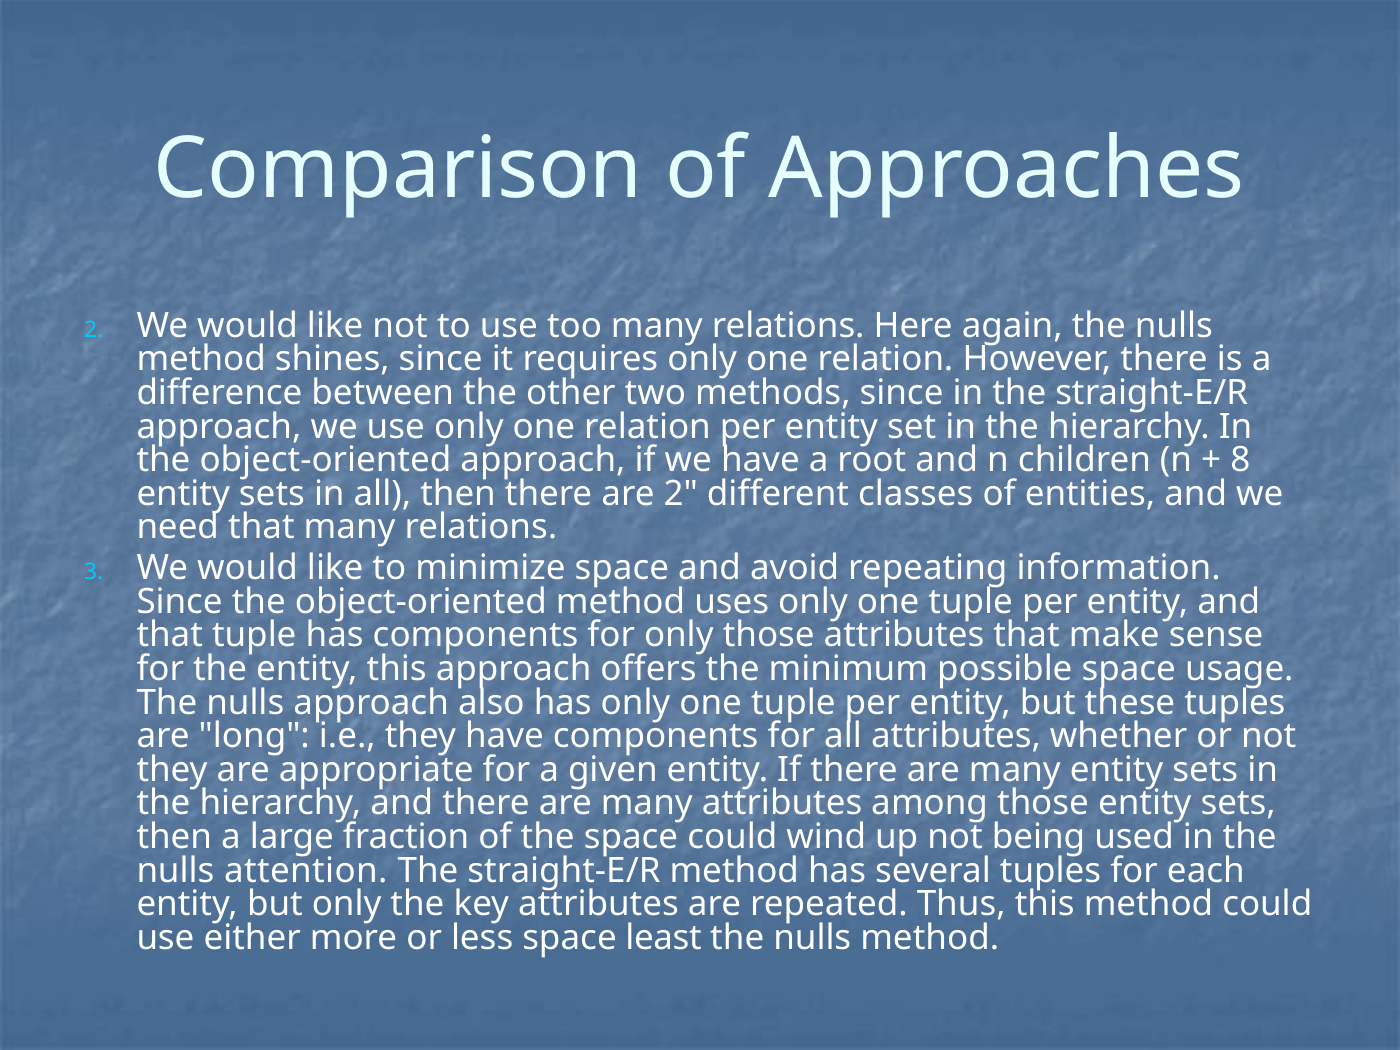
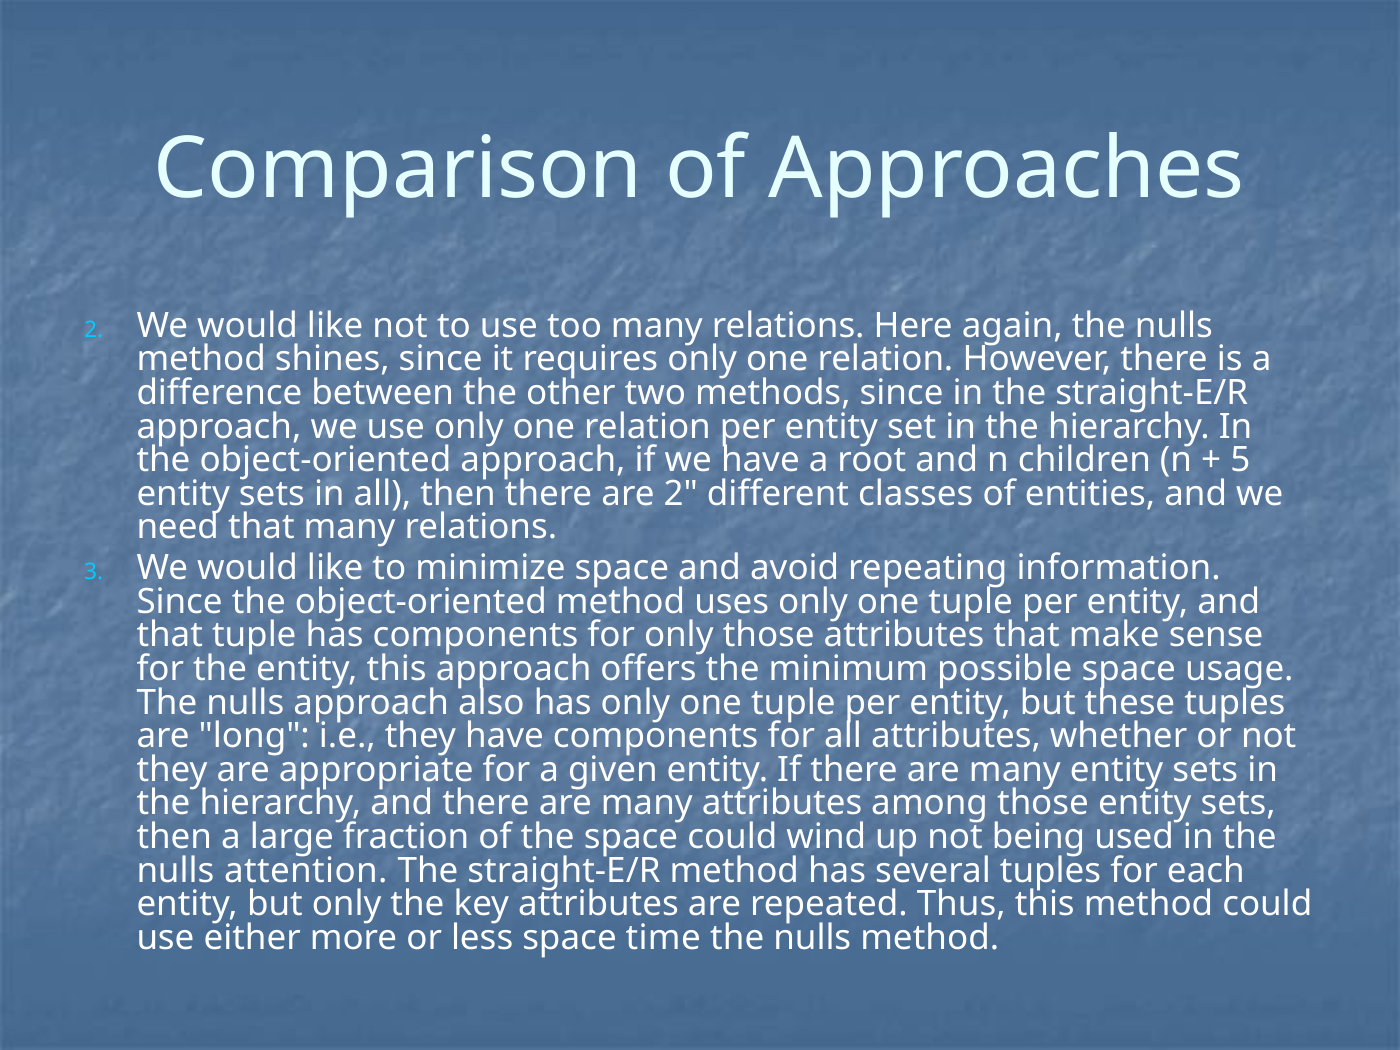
8: 8 -> 5
least: least -> time
